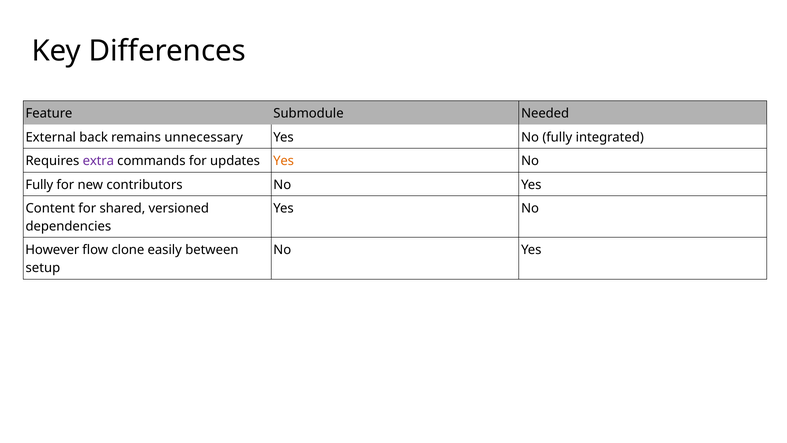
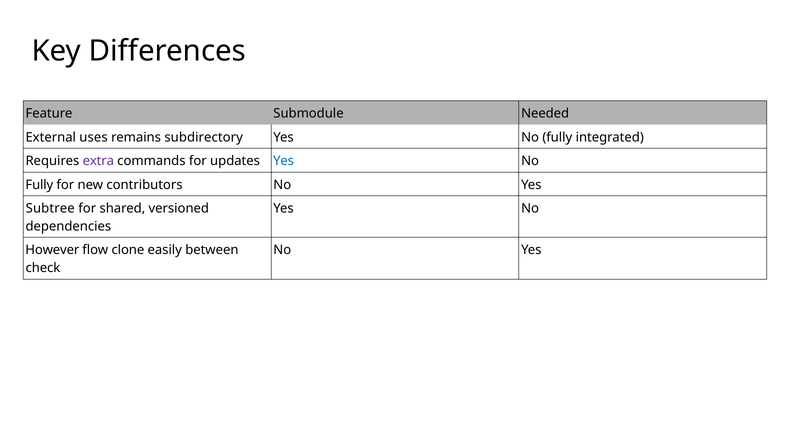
back: back -> uses
unnecessary: unnecessary -> subdirectory
Yes at (284, 161) colour: orange -> blue
Content: Content -> Subtree
setup: setup -> check
